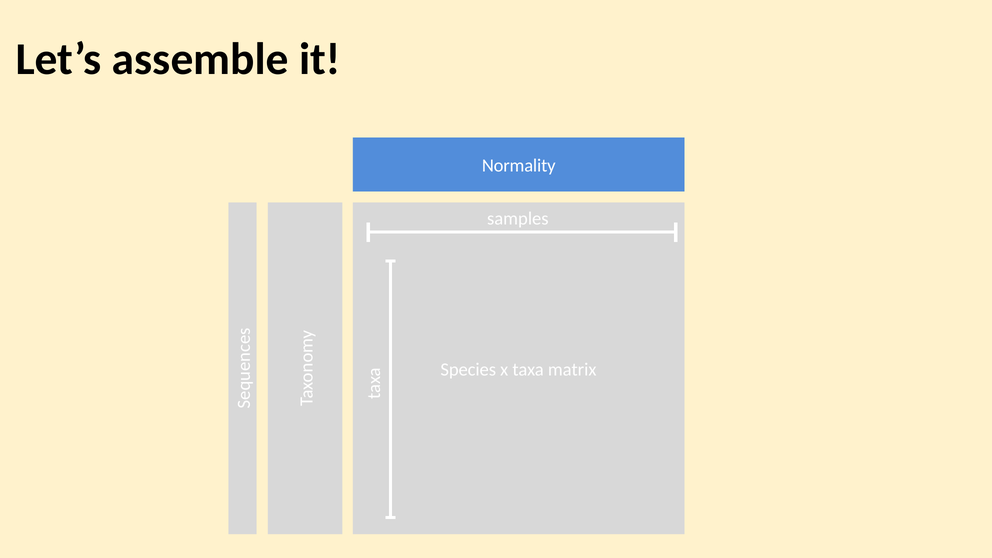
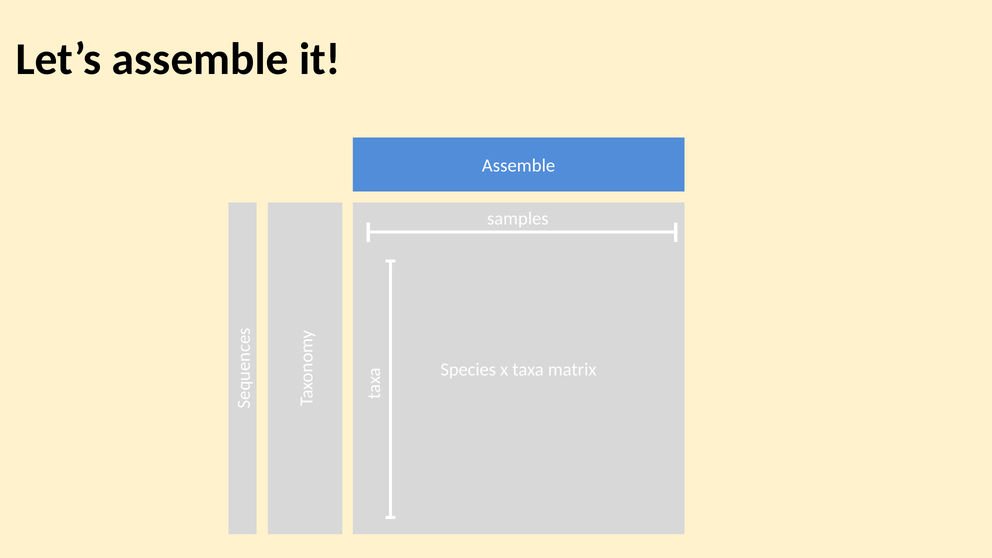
Normality at (519, 166): Normality -> Assemble
